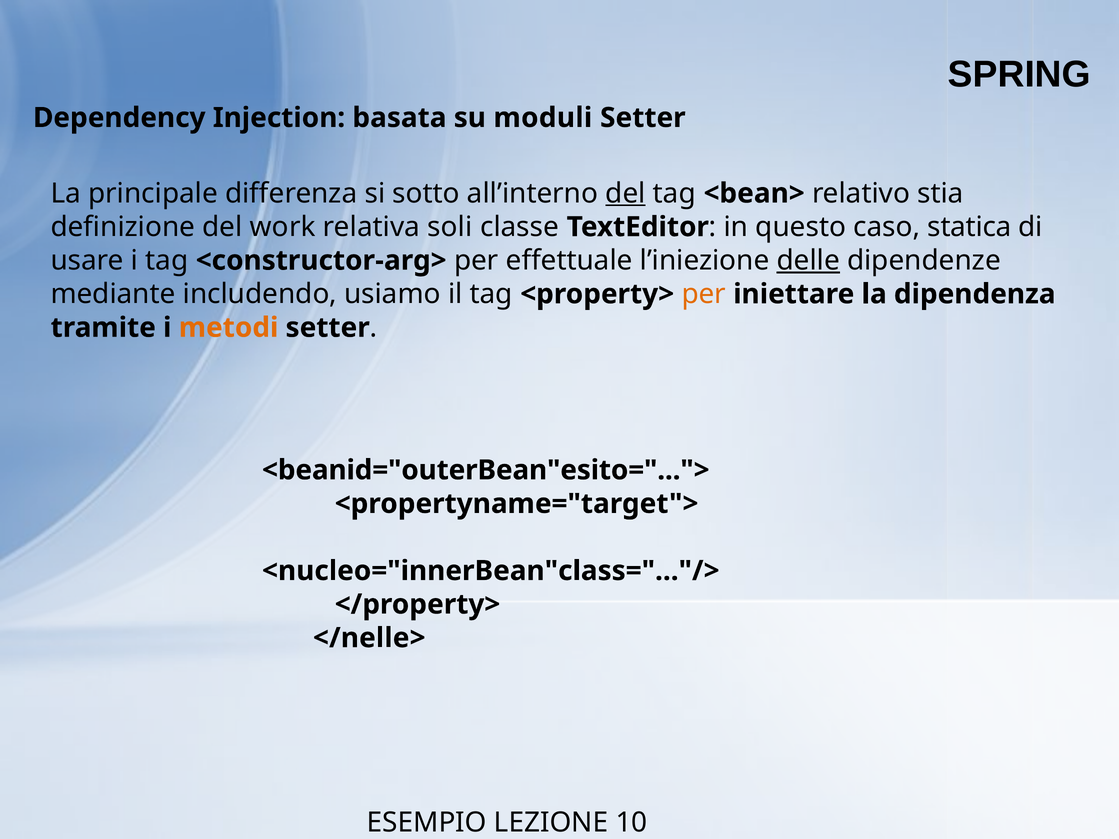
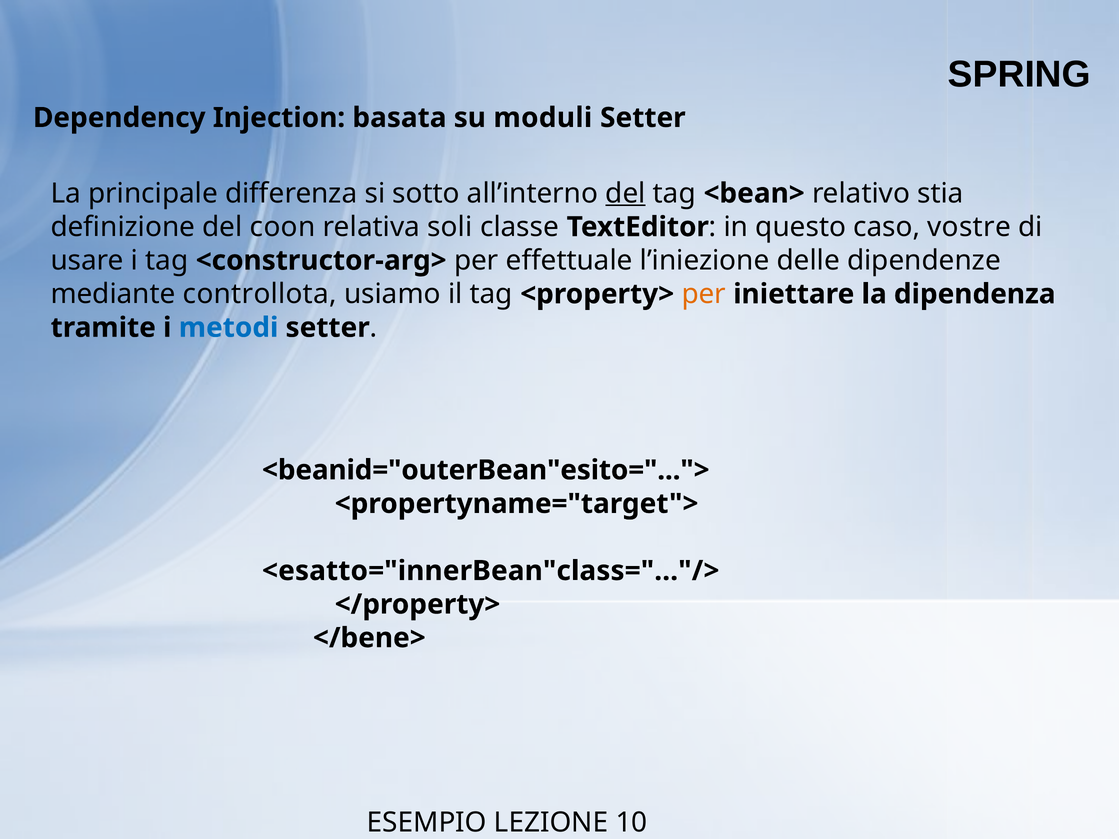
work: work -> coon
statica: statica -> vostre
delle underline: present -> none
includendo: includendo -> controllota
metodi colour: orange -> blue
<nucleo="innerBean"class="..."/>: <nucleo="innerBean"class="..."/> -> <esatto="innerBean"class="..."/>
</nelle>: </nelle> -> </bene>
